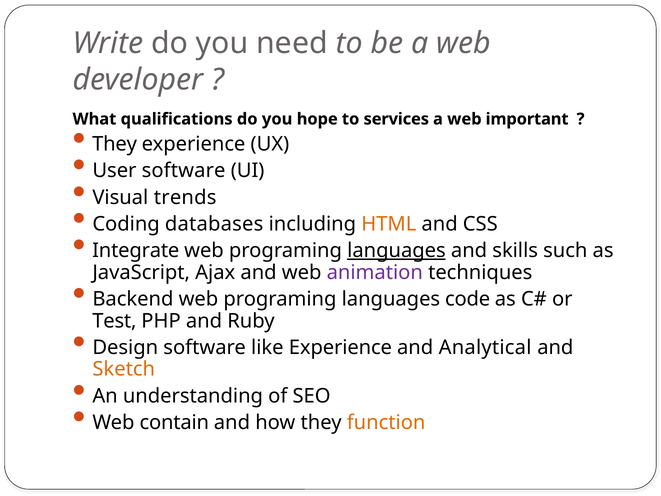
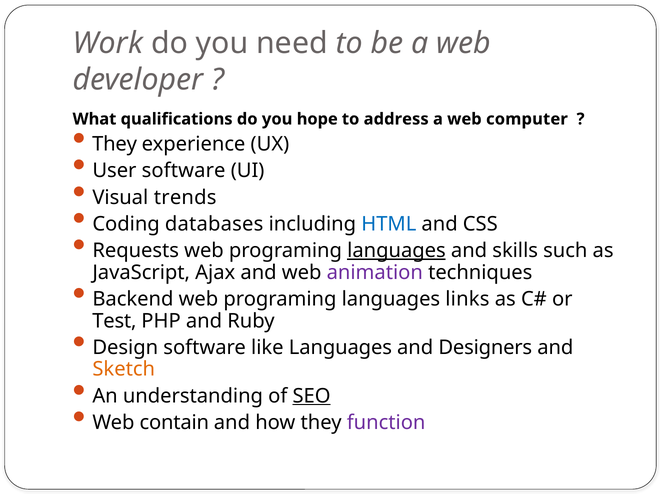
Write: Write -> Work
services: services -> address
important: important -> computer
HTML colour: orange -> blue
Integrate: Integrate -> Requests
code: code -> links
like Experience: Experience -> Languages
Analytical: Analytical -> Designers
SEO underline: none -> present
function colour: orange -> purple
